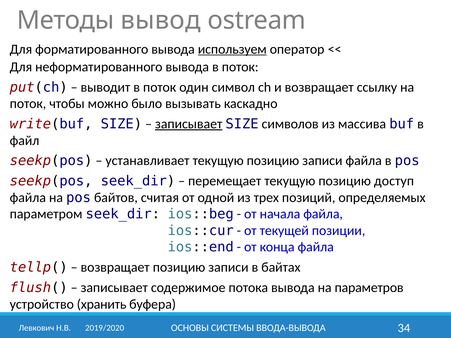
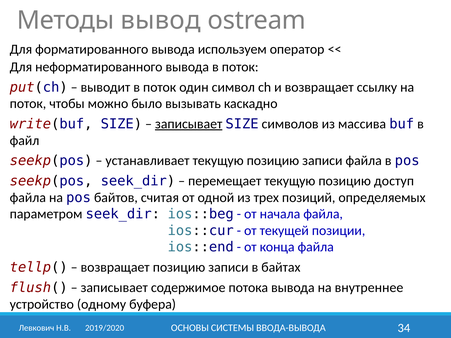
используем underline: present -> none
параметров: параметров -> внутреннее
хранить: хранить -> одному
